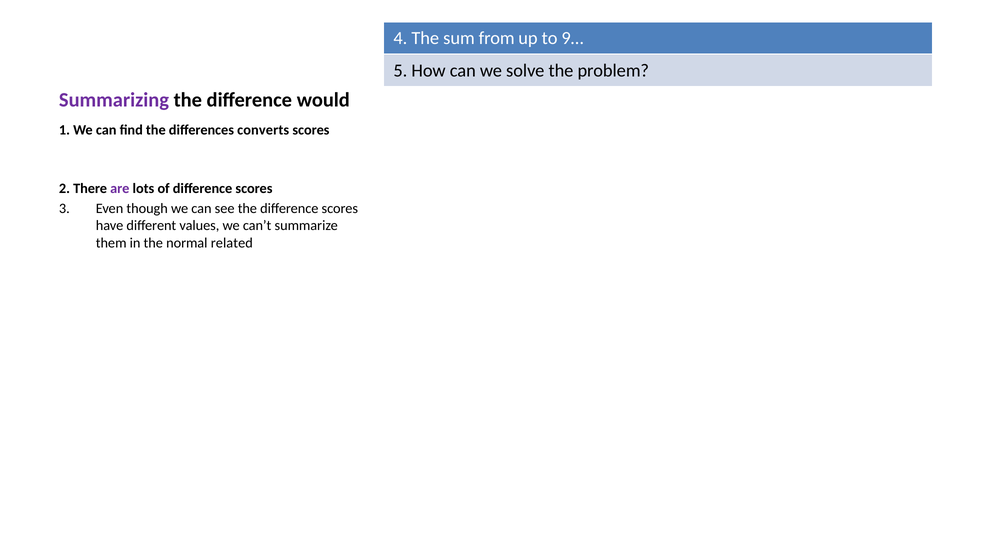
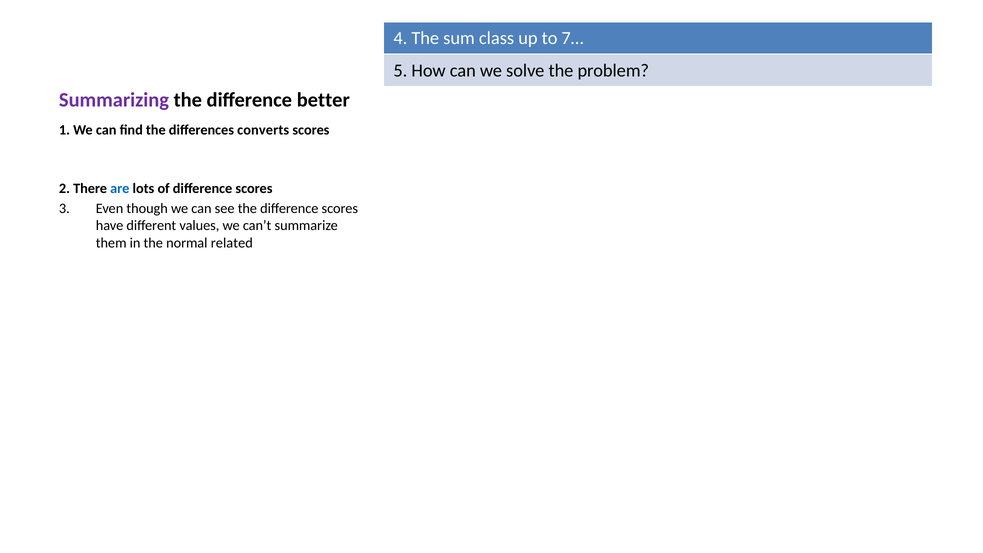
from: from -> class
9…: 9… -> 7…
would: would -> better
are colour: purple -> blue
